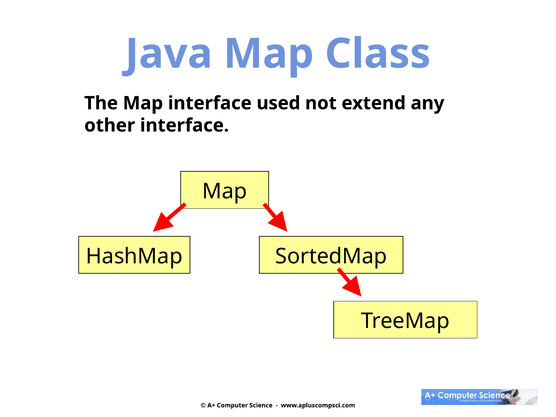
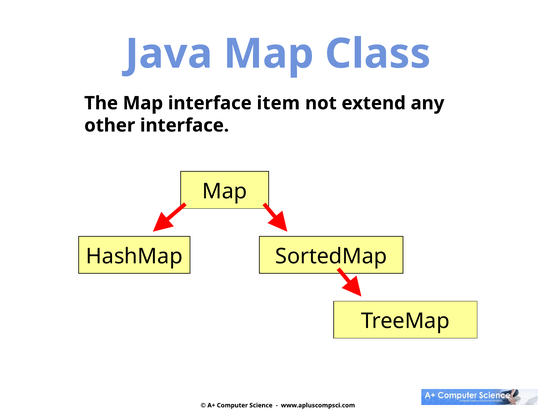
used: used -> item
